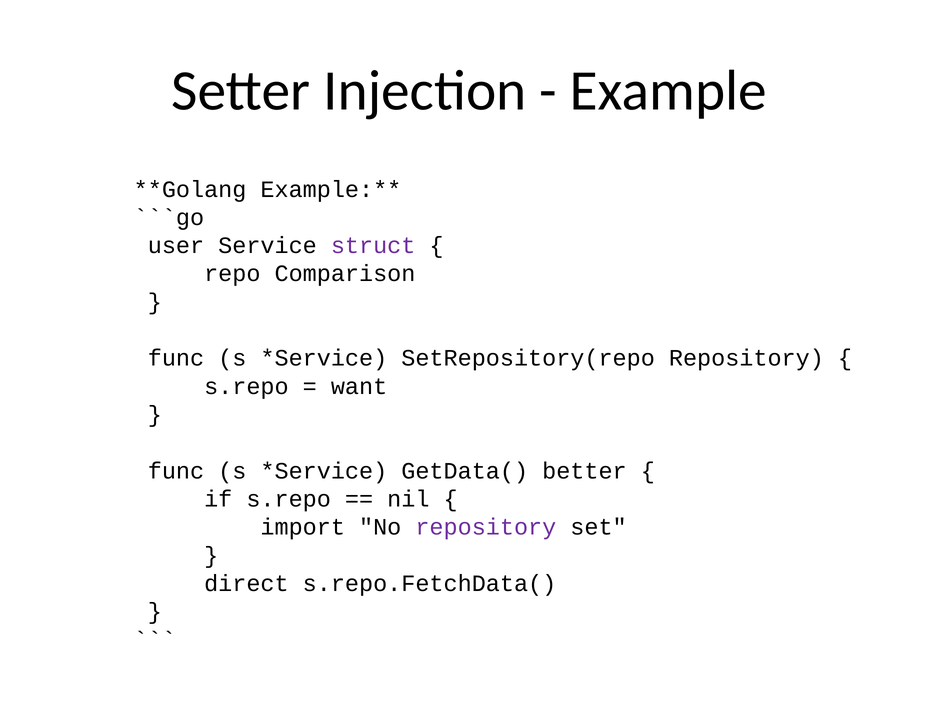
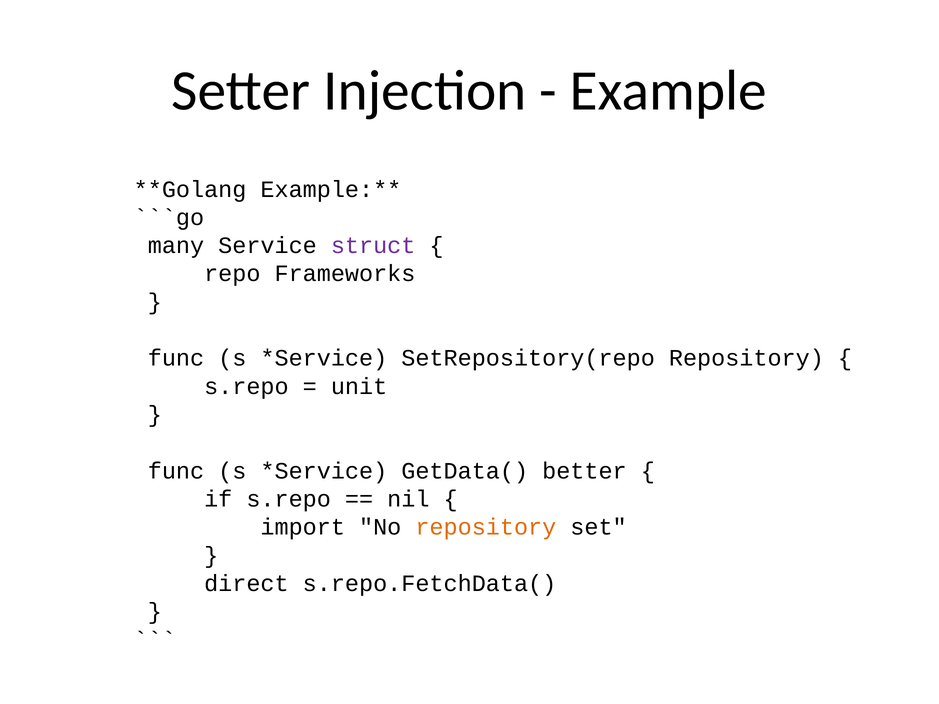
user: user -> many
Comparison: Comparison -> Frameworks
want: want -> unit
repository at (486, 527) colour: purple -> orange
